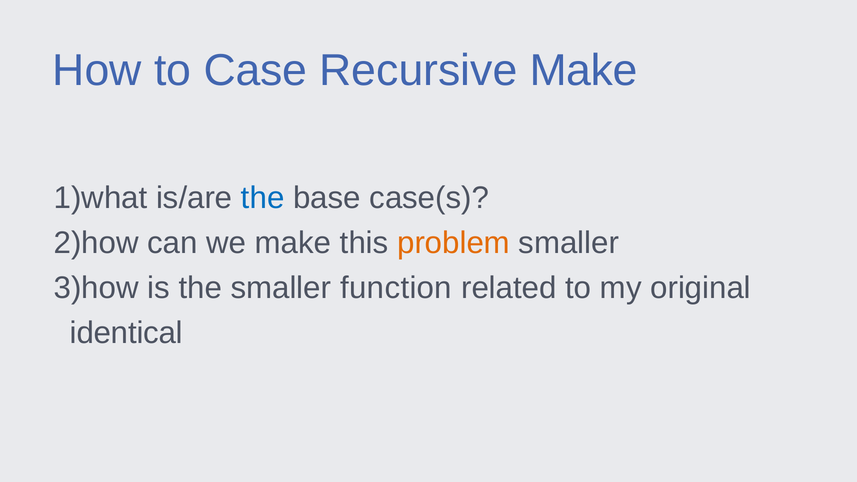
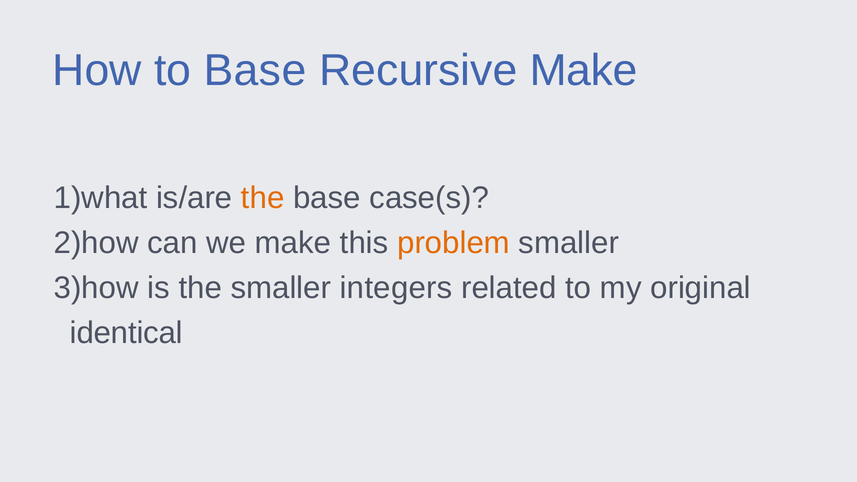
to Case: Case -> Base
the at (263, 198) colour: blue -> orange
function: function -> integers
